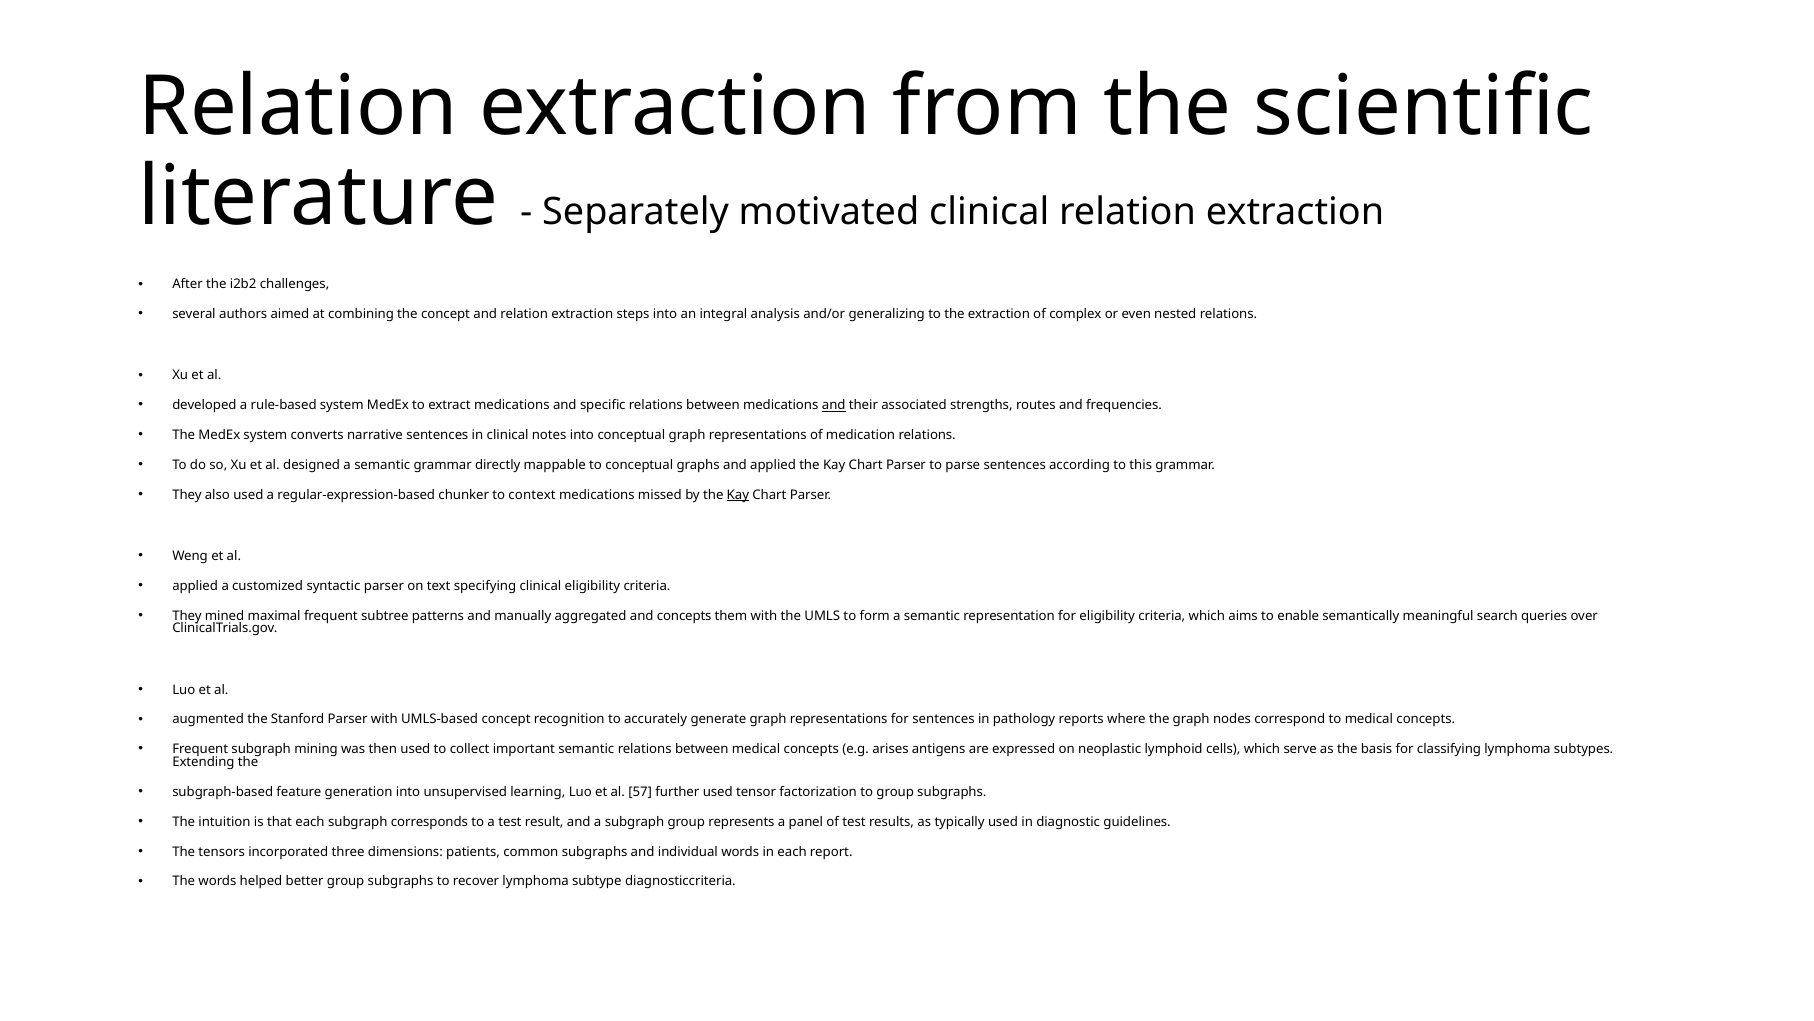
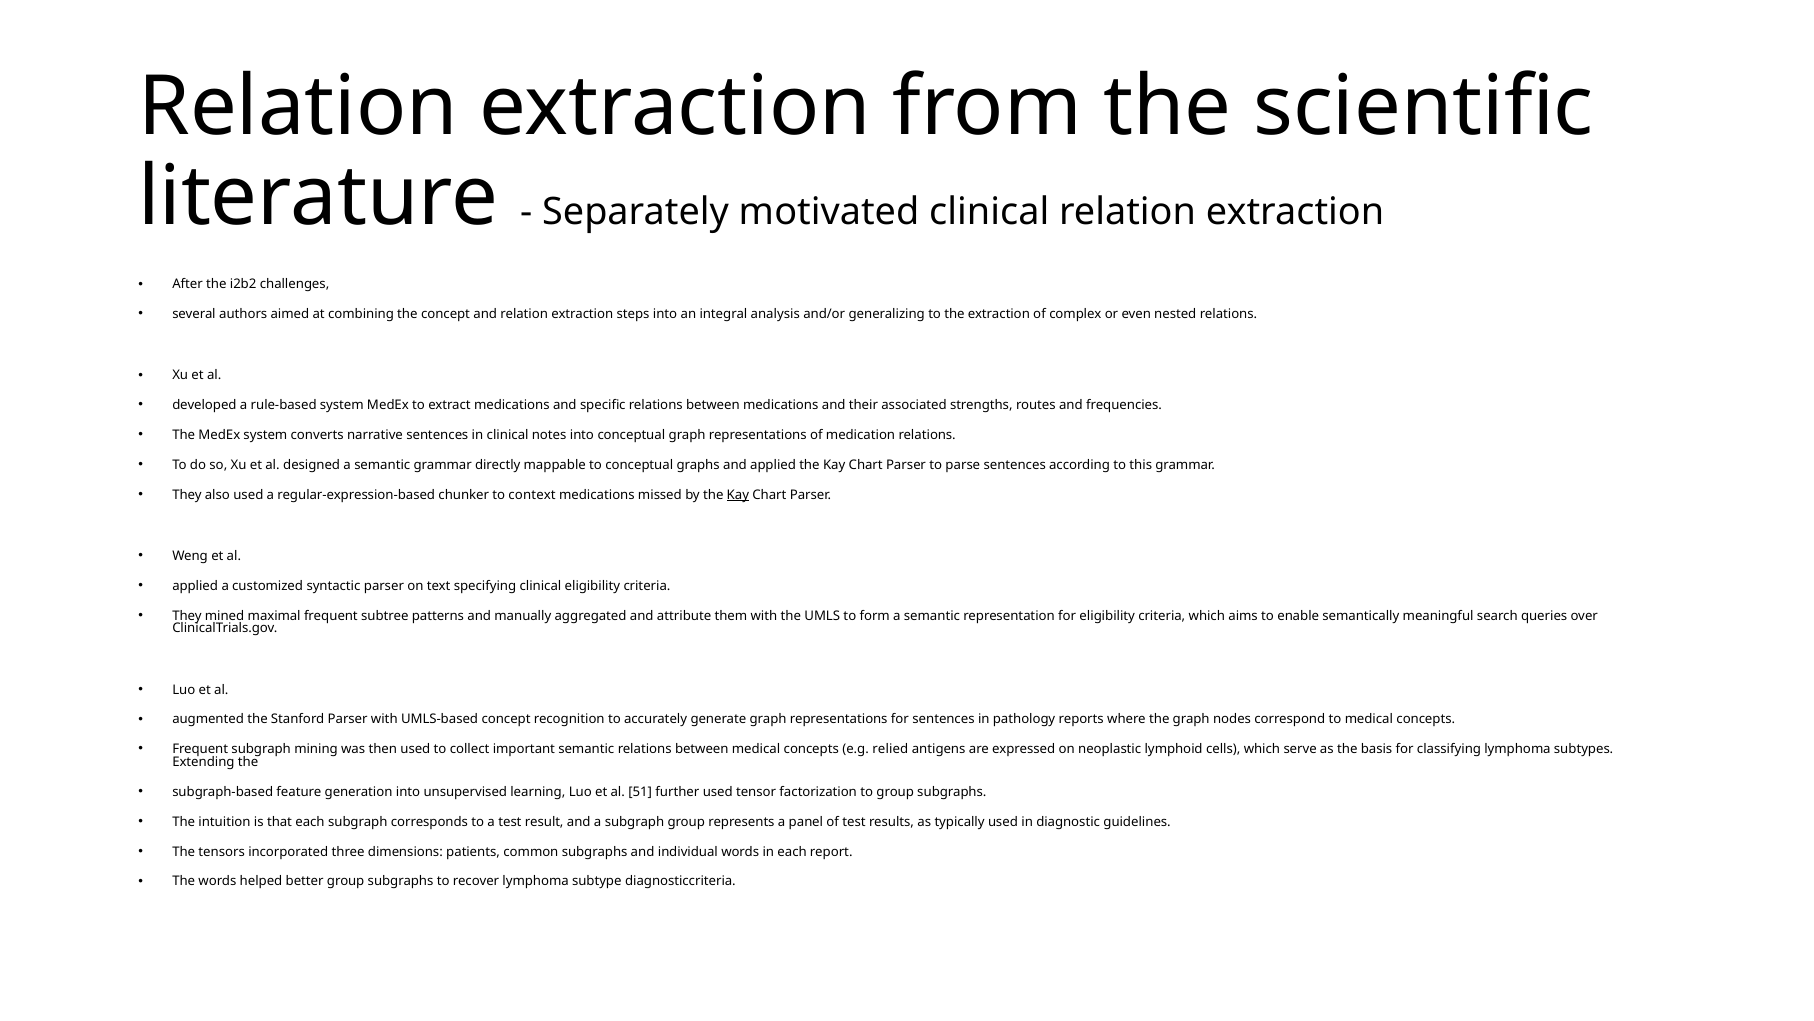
and at (834, 405) underline: present -> none
and concepts: concepts -> attribute
arises: arises -> relied
57: 57 -> 51
